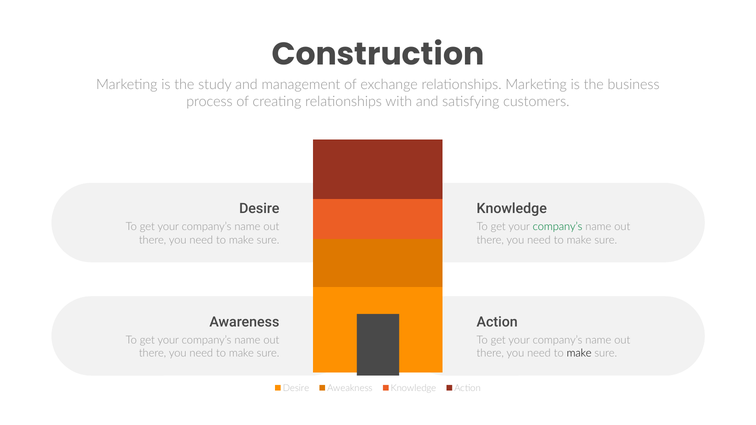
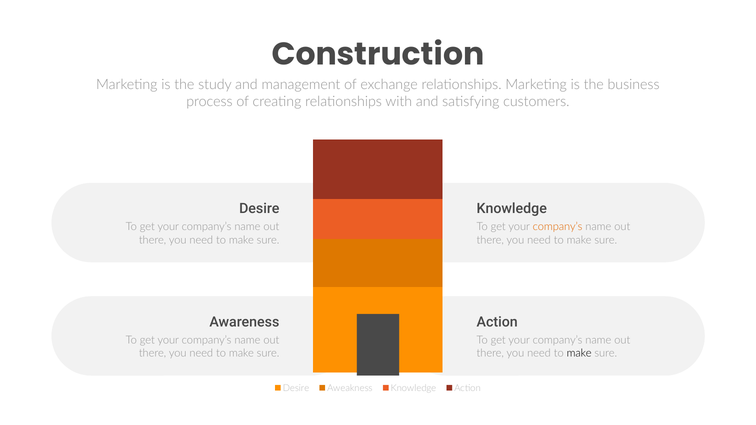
company’s at (558, 227) colour: green -> orange
